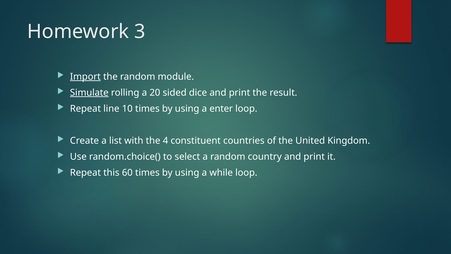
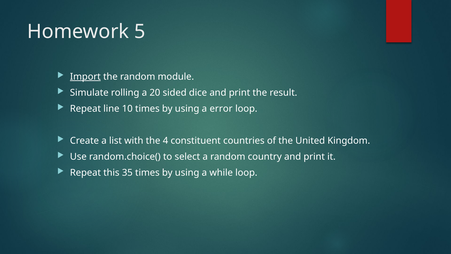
3: 3 -> 5
Simulate underline: present -> none
enter: enter -> error
60: 60 -> 35
